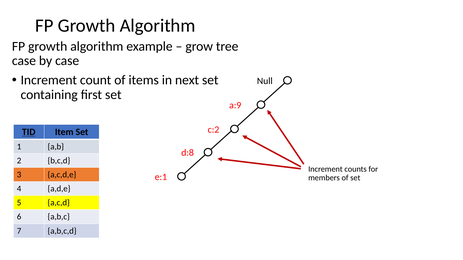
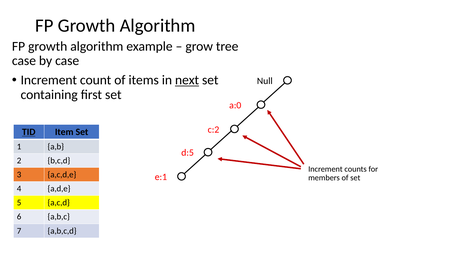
next underline: none -> present
a:9: a:9 -> a:0
d:8: d:8 -> d:5
